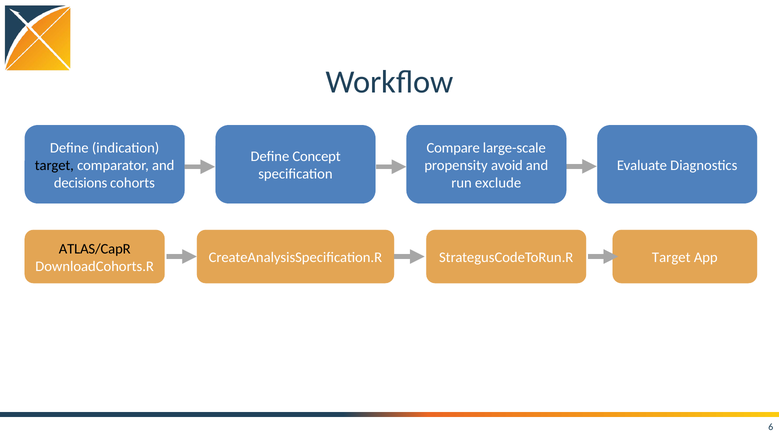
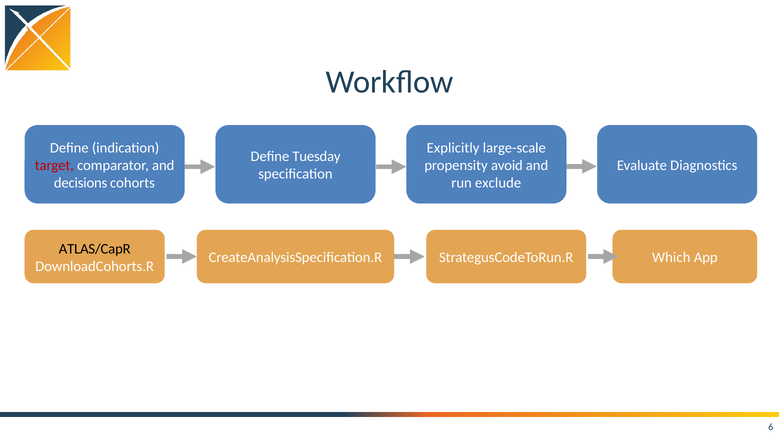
Compare: Compare -> Explicitly
Concept: Concept -> Tuesday
target at (54, 165) colour: black -> red
StrategusCodeToRun.R Target: Target -> Which
